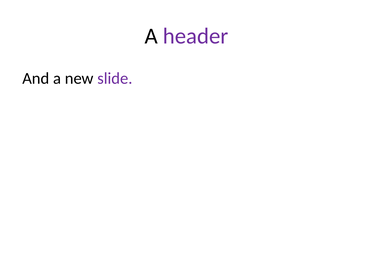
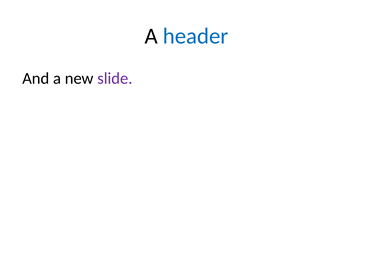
header colour: purple -> blue
